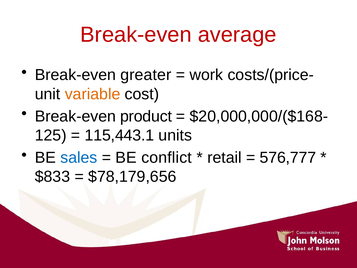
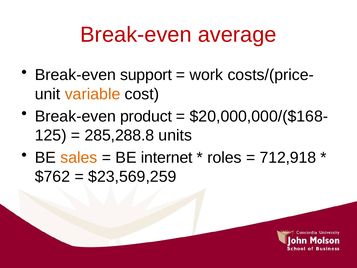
greater: greater -> support
115,443.1: 115,443.1 -> 285,288.8
sales colour: blue -> orange
conflict: conflict -> internet
retail: retail -> roles
576,777: 576,777 -> 712,918
$833: $833 -> $762
$78,179,656: $78,179,656 -> $23,569,259
